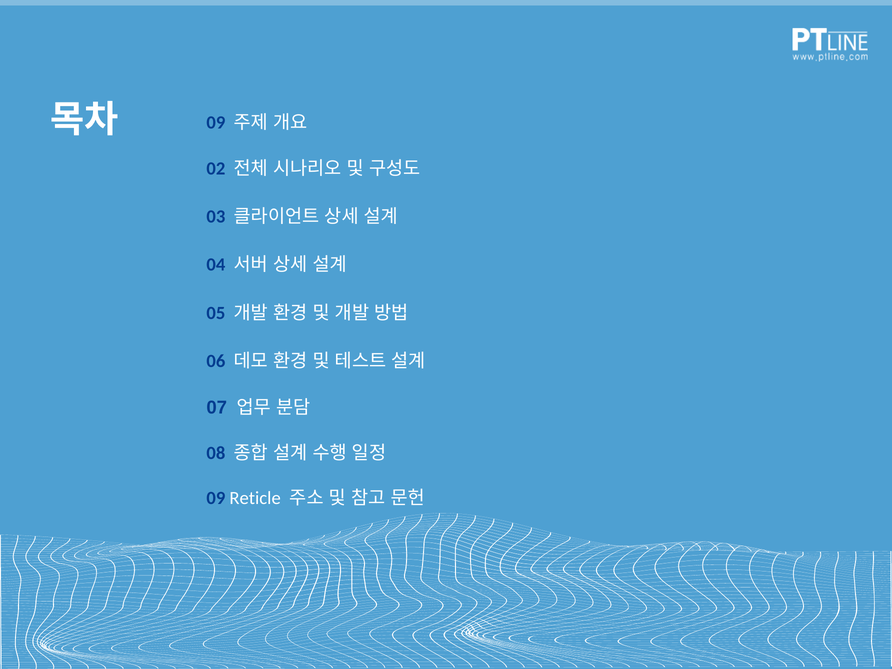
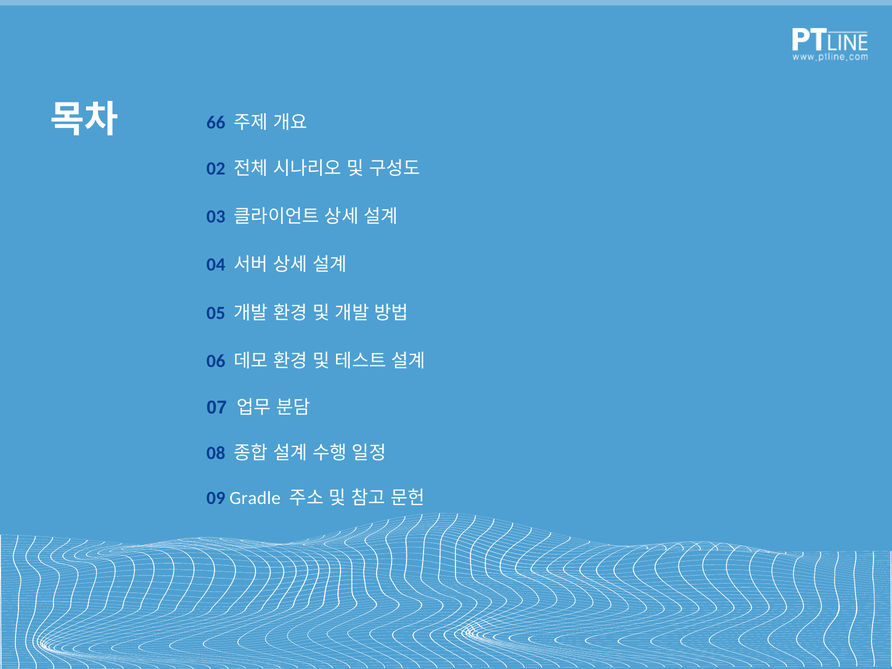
09 at (216, 123): 09 -> 66
Reticle: Reticle -> Gradle
